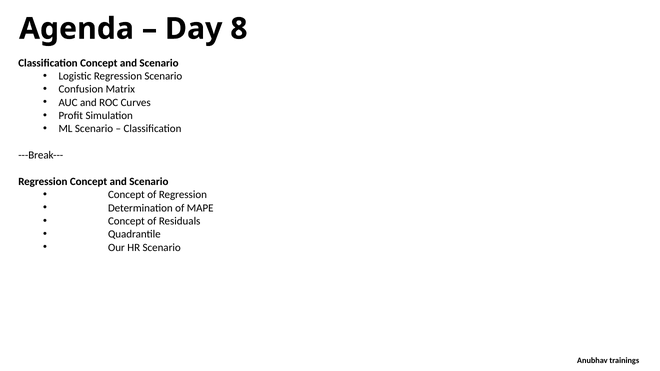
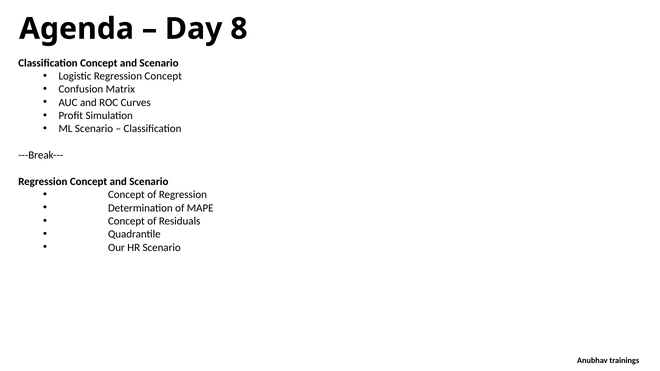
Logistic Regression Scenario: Scenario -> Concept
